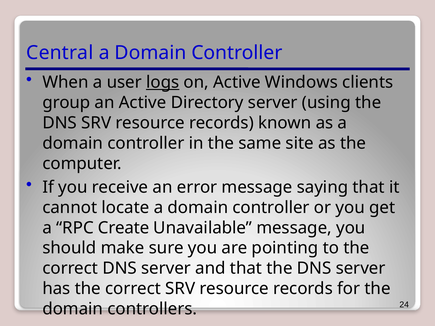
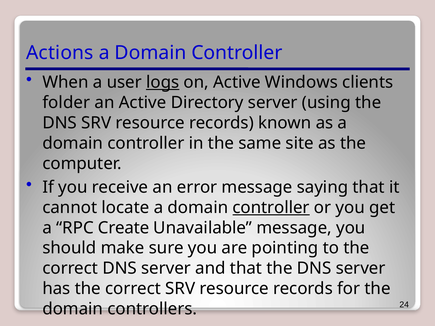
Central: Central -> Actions
group: group -> folder
controller at (271, 208) underline: none -> present
